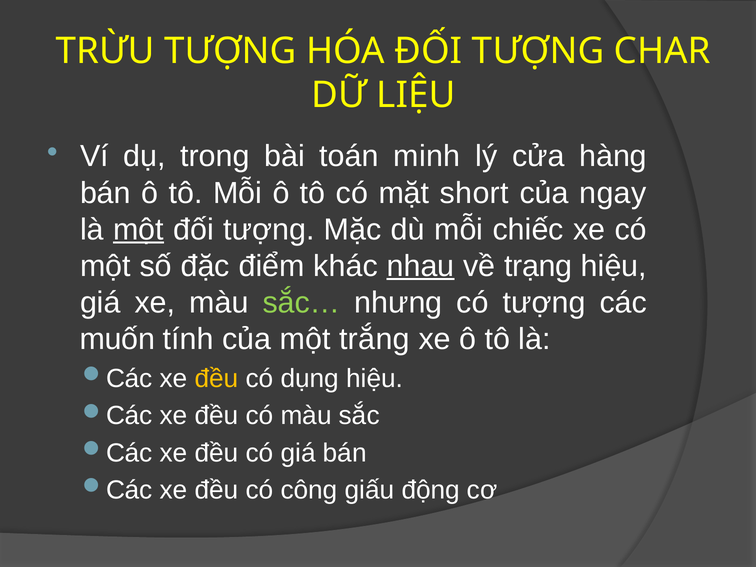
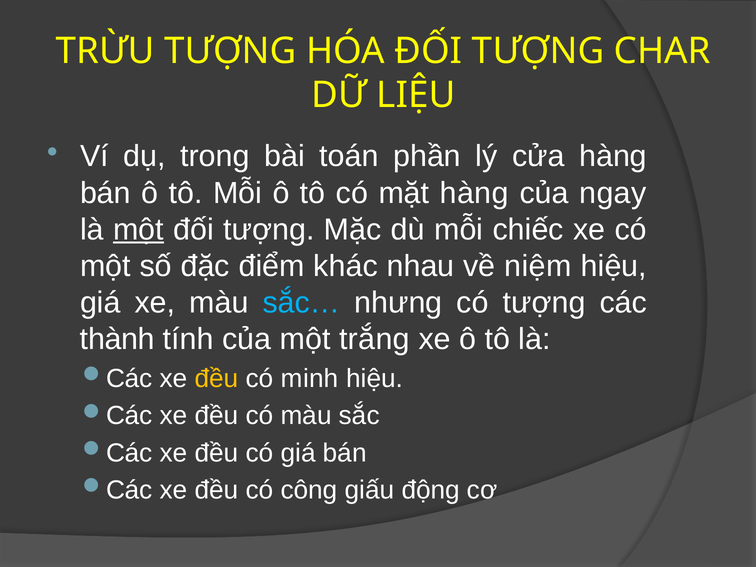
minh: minh -> phần
mặt short: short -> hàng
nhau underline: present -> none
trạng: trạng -> niệm
sắc… colour: light green -> light blue
muốn: muốn -> thành
dụng: dụng -> minh
